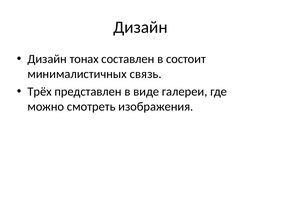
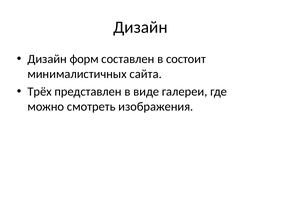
тонах: тонах -> форм
связь: связь -> сайта
